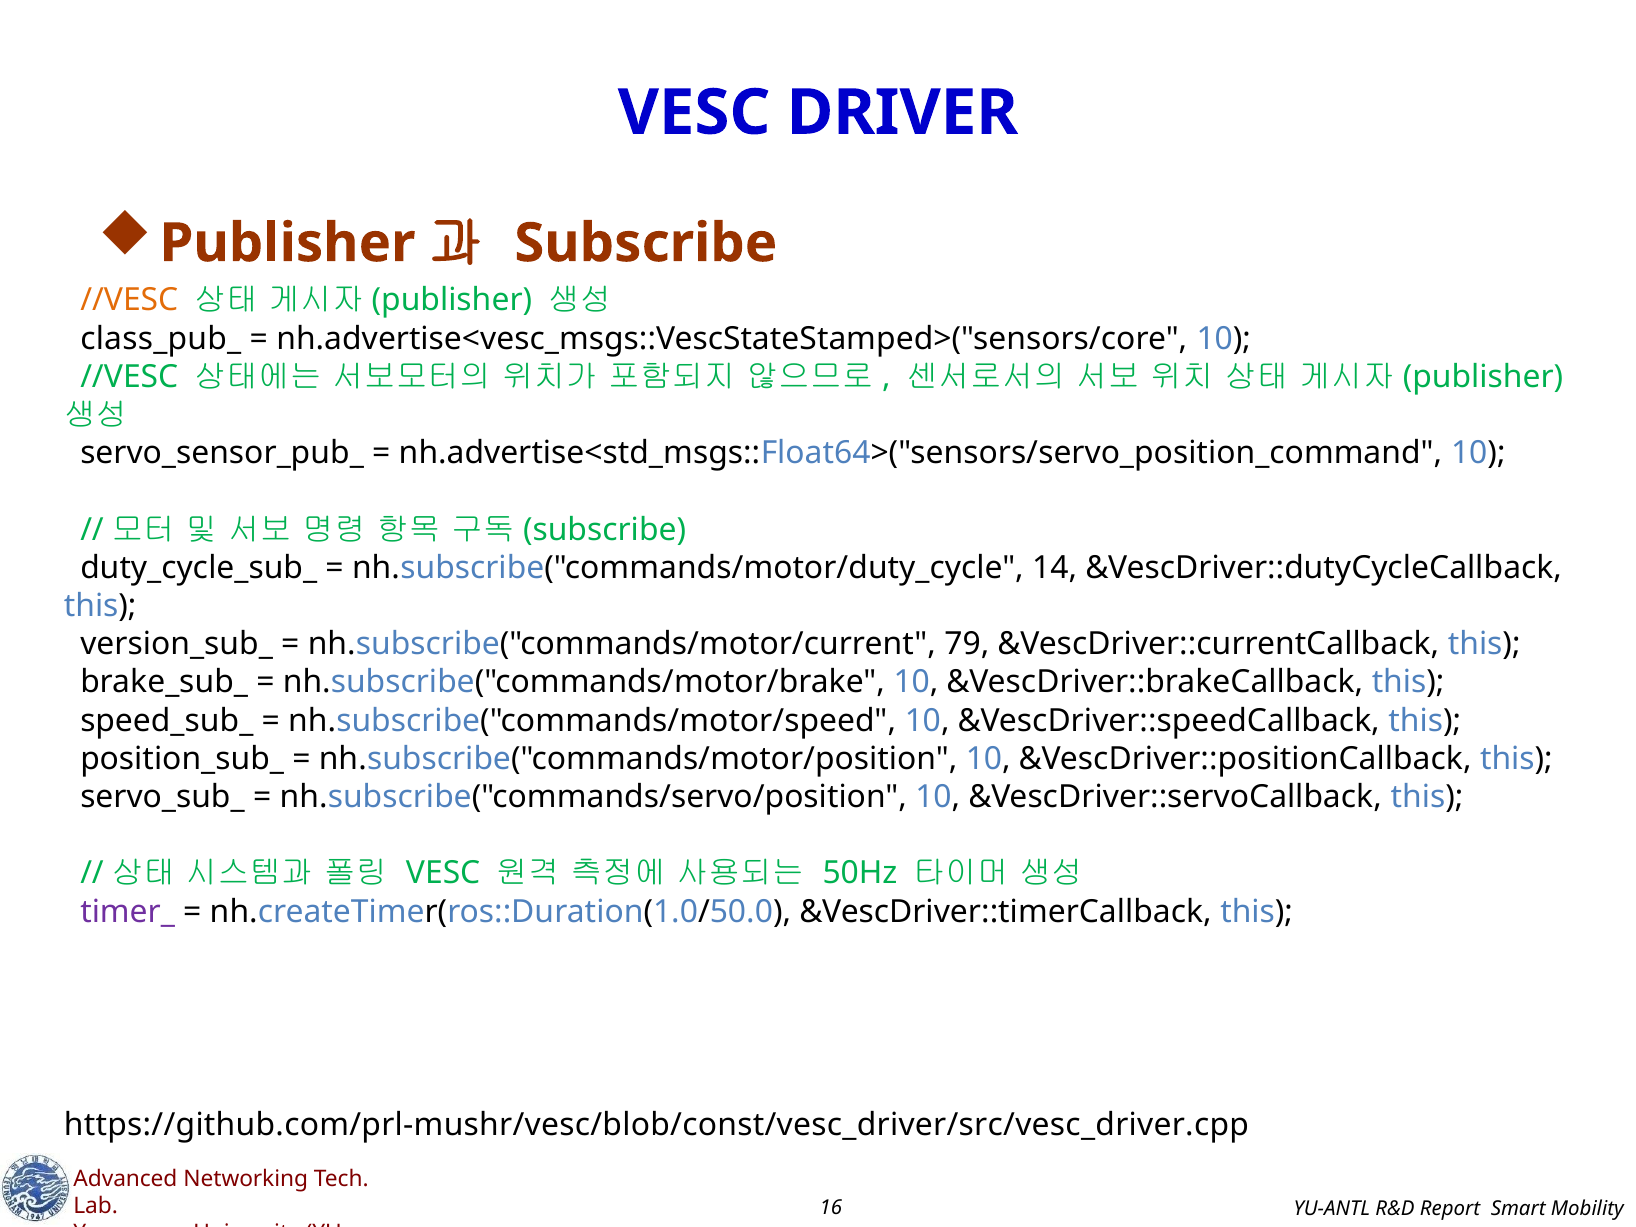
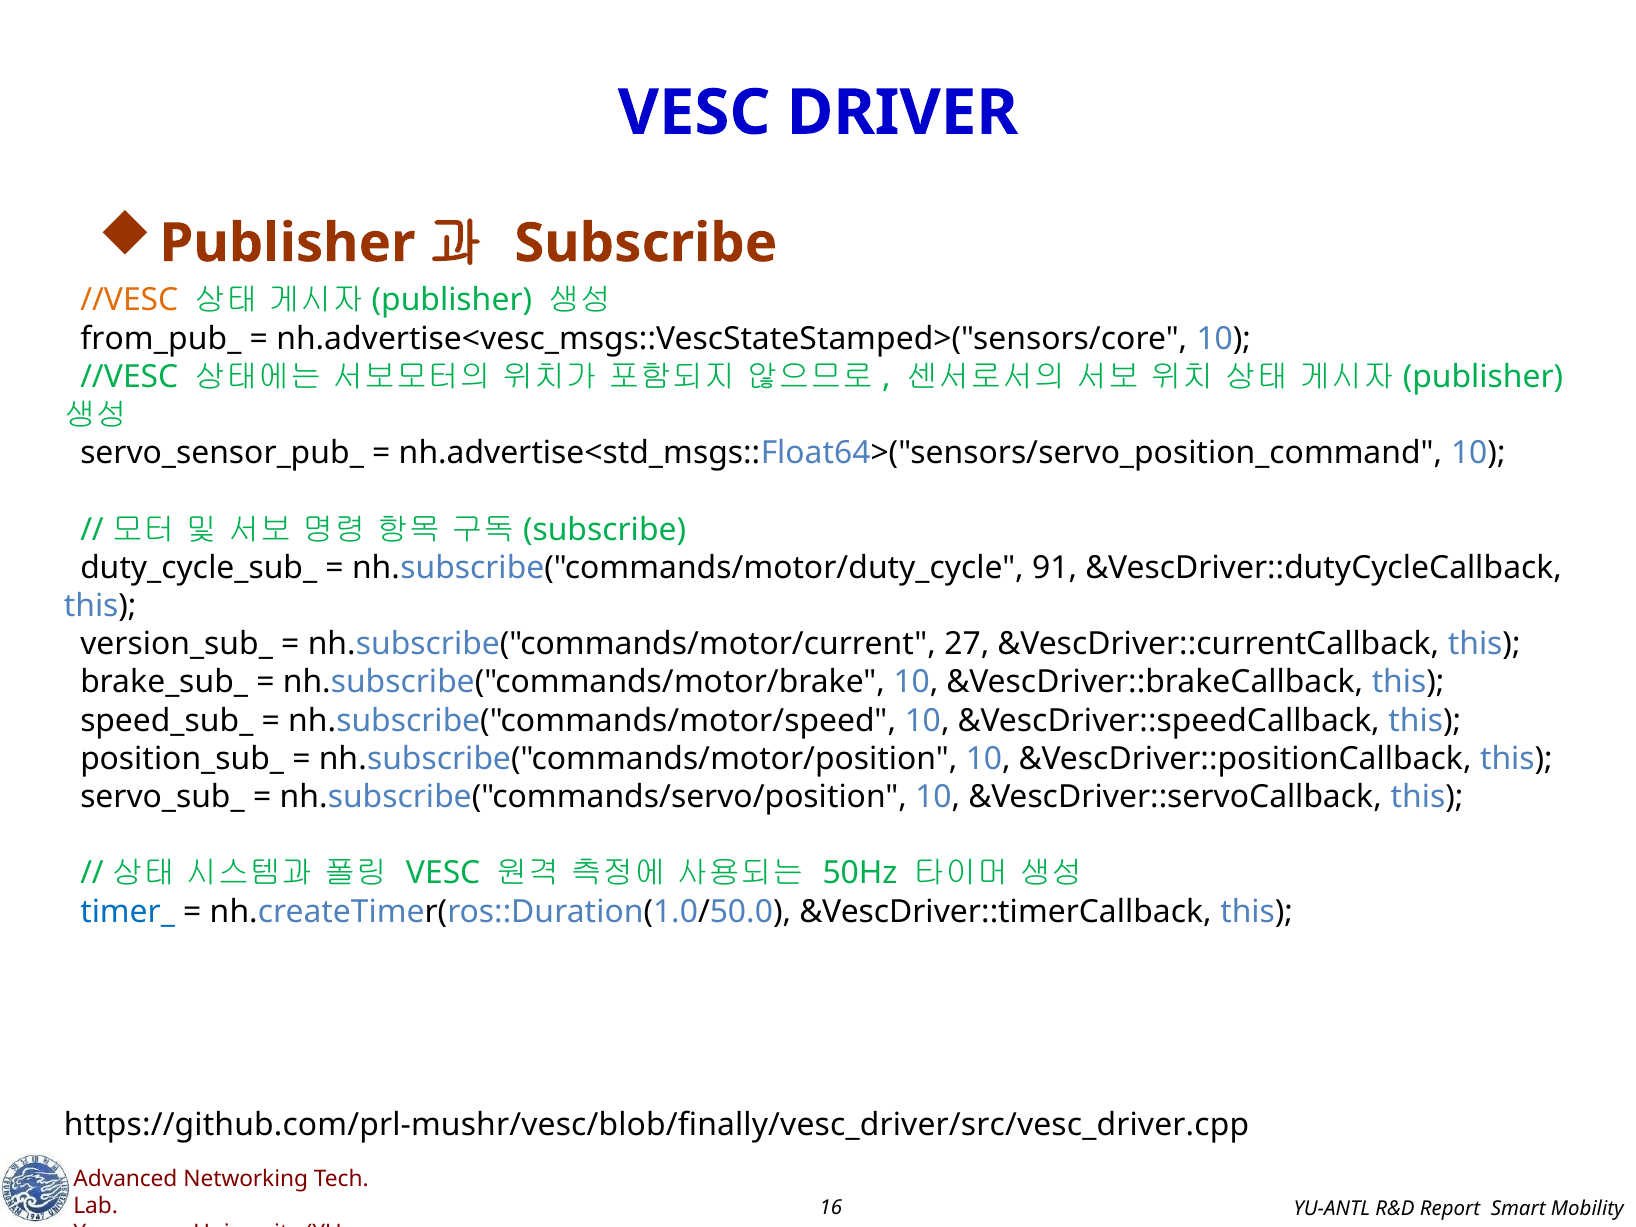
class_pub_: class_pub_ -> from_pub_
14: 14 -> 91
79: 79 -> 27
timer_ colour: purple -> blue
https://github.com/prl-mushr/vesc/blob/const/vesc_driver/src/vesc_driver.cpp: https://github.com/prl-mushr/vesc/blob/const/vesc_driver/src/vesc_driver.cpp -> https://github.com/prl-mushr/vesc/blob/finally/vesc_driver/src/vesc_driver.cpp
